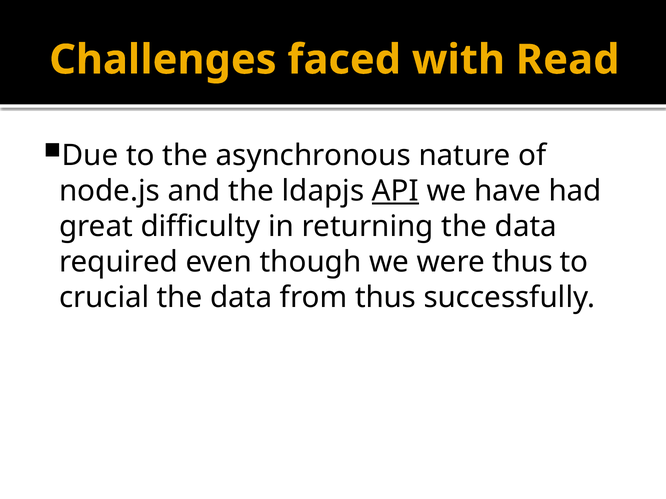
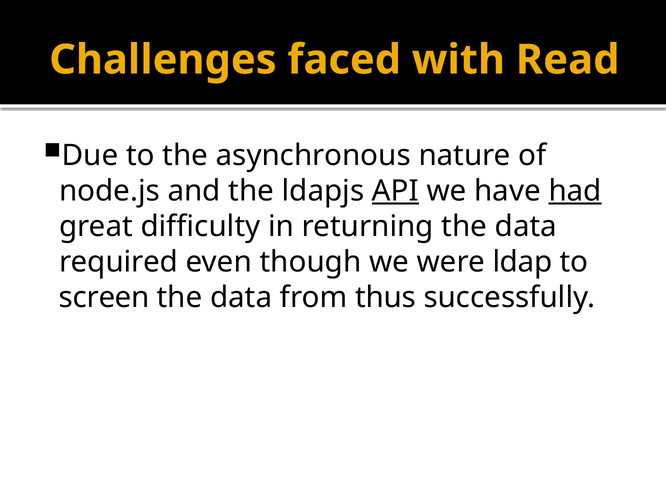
had underline: none -> present
were thus: thus -> ldap
crucial: crucial -> screen
